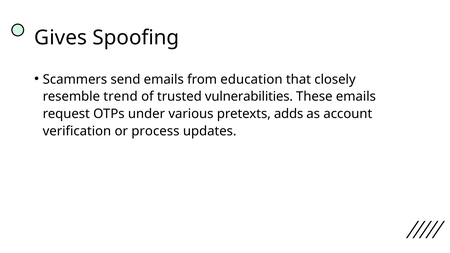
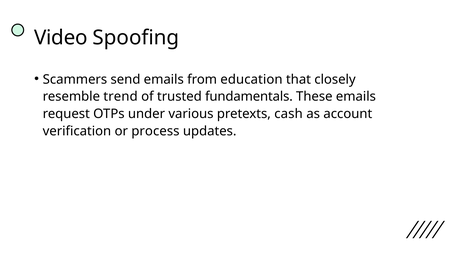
Gives: Gives -> Video
vulnerabilities: vulnerabilities -> fundamentals
adds: adds -> cash
